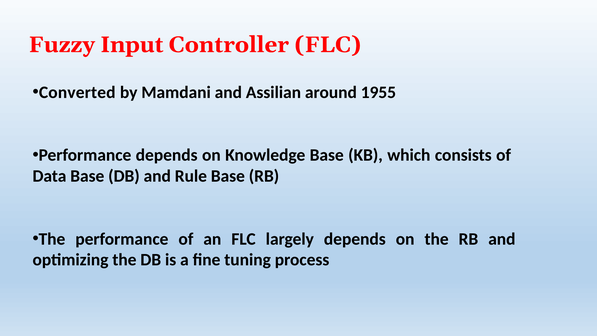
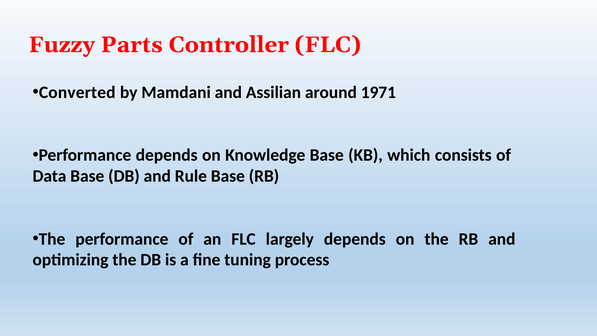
Input: Input -> Parts
1955: 1955 -> 1971
